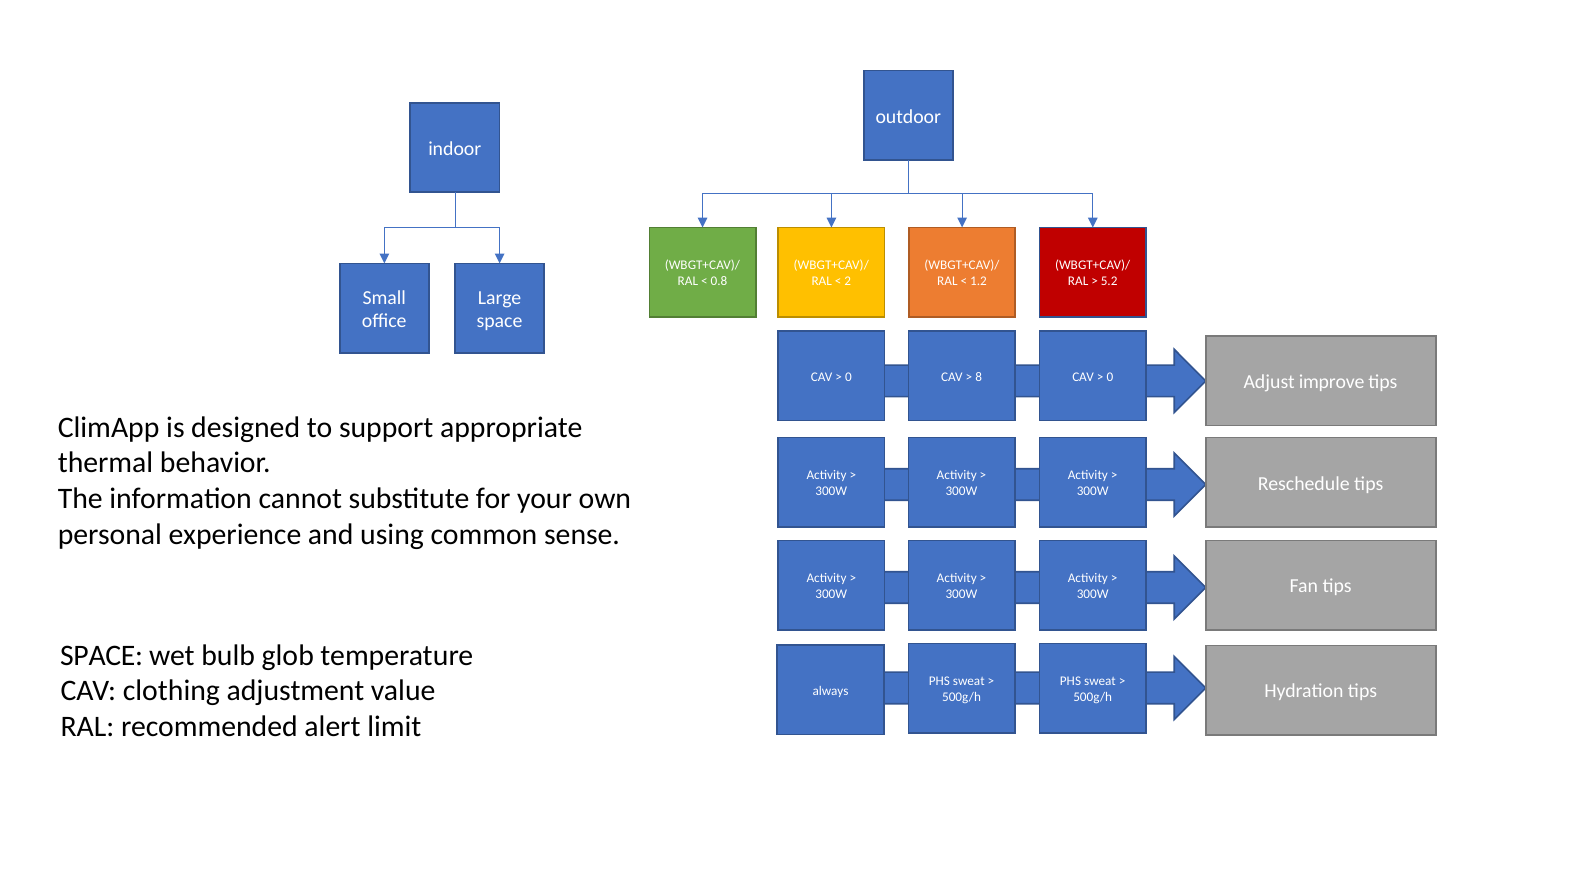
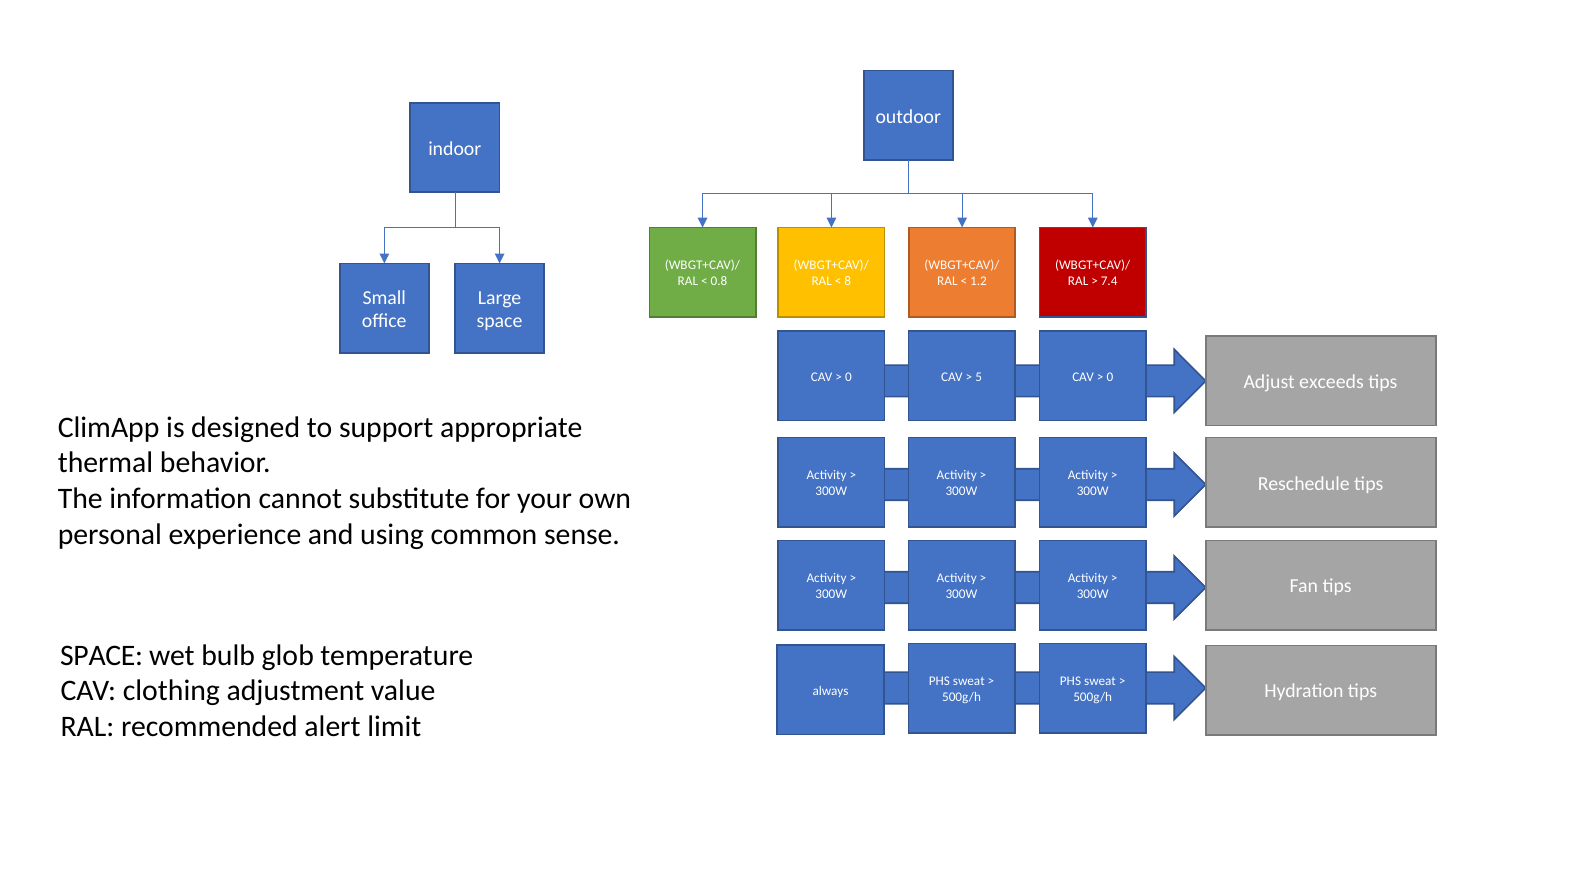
2: 2 -> 8
5.2: 5.2 -> 7.4
8: 8 -> 5
improve: improve -> exceeds
